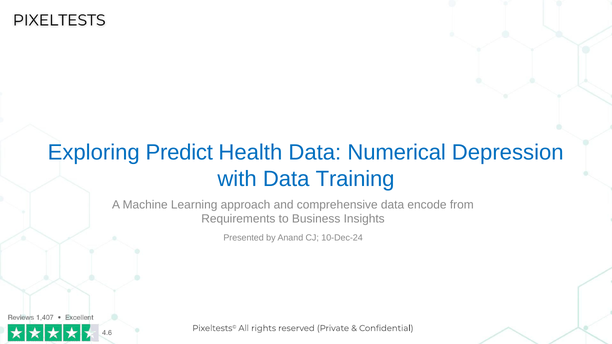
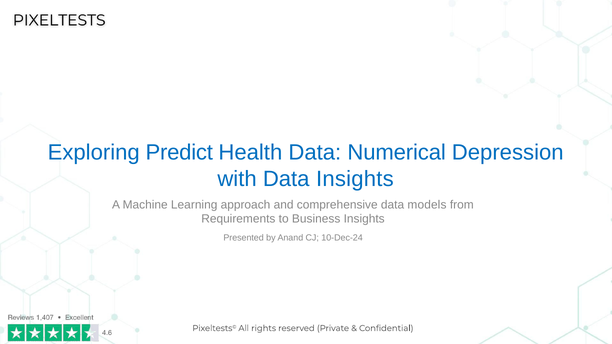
Data Training: Training -> Insights
encode: encode -> models
